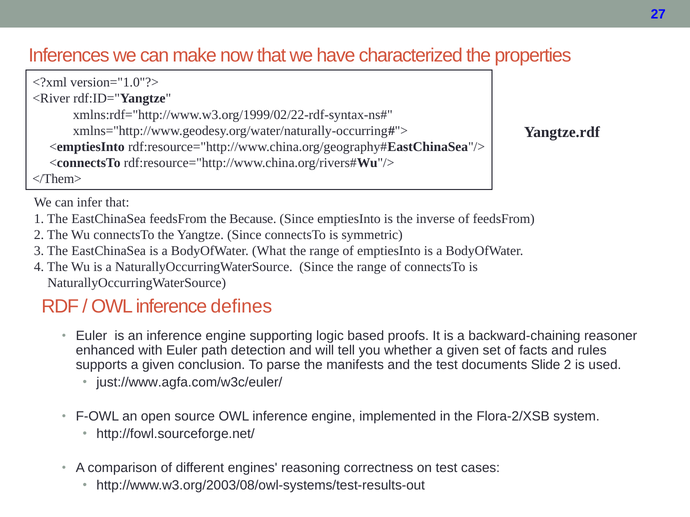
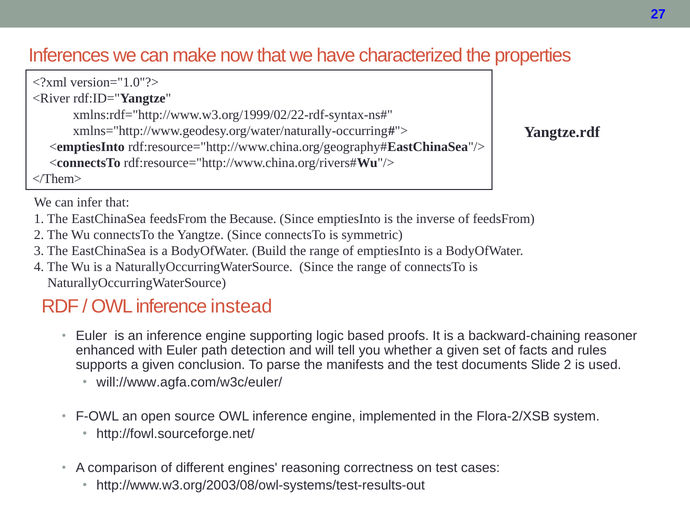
What: What -> Build
defines: defines -> instead
just://www.agfa.com/w3c/euler/: just://www.agfa.com/w3c/euler/ -> will://www.agfa.com/w3c/euler/
